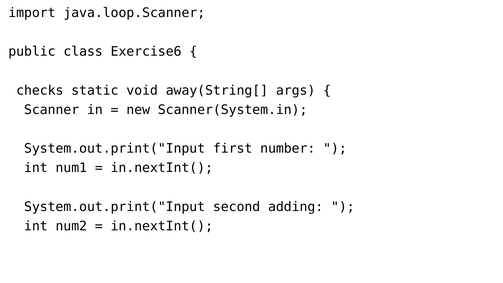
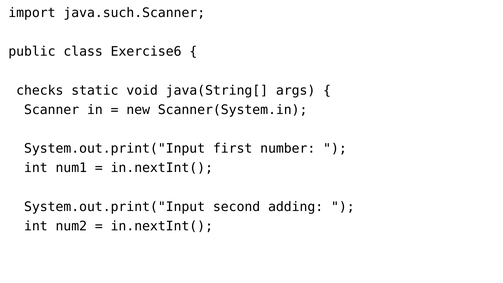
java.loop.Scanner: java.loop.Scanner -> java.such.Scanner
away(String[: away(String[ -> java(String[
